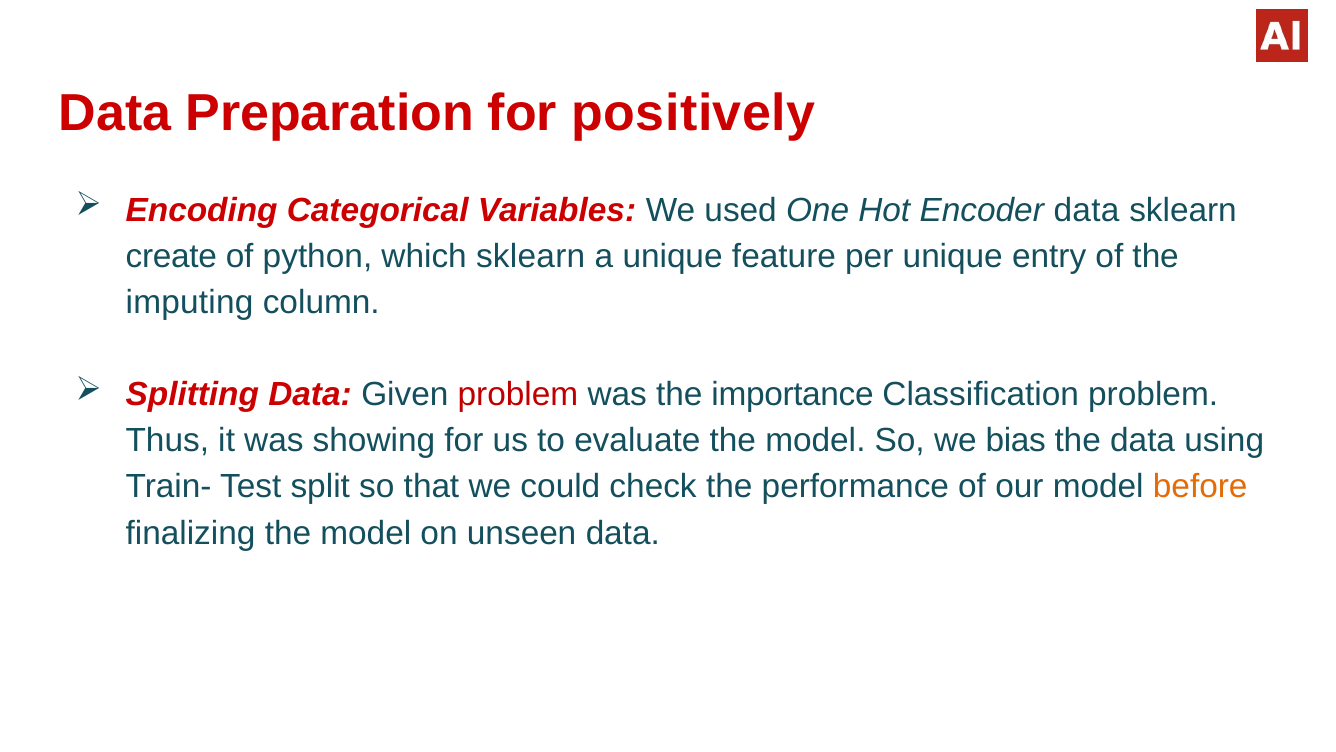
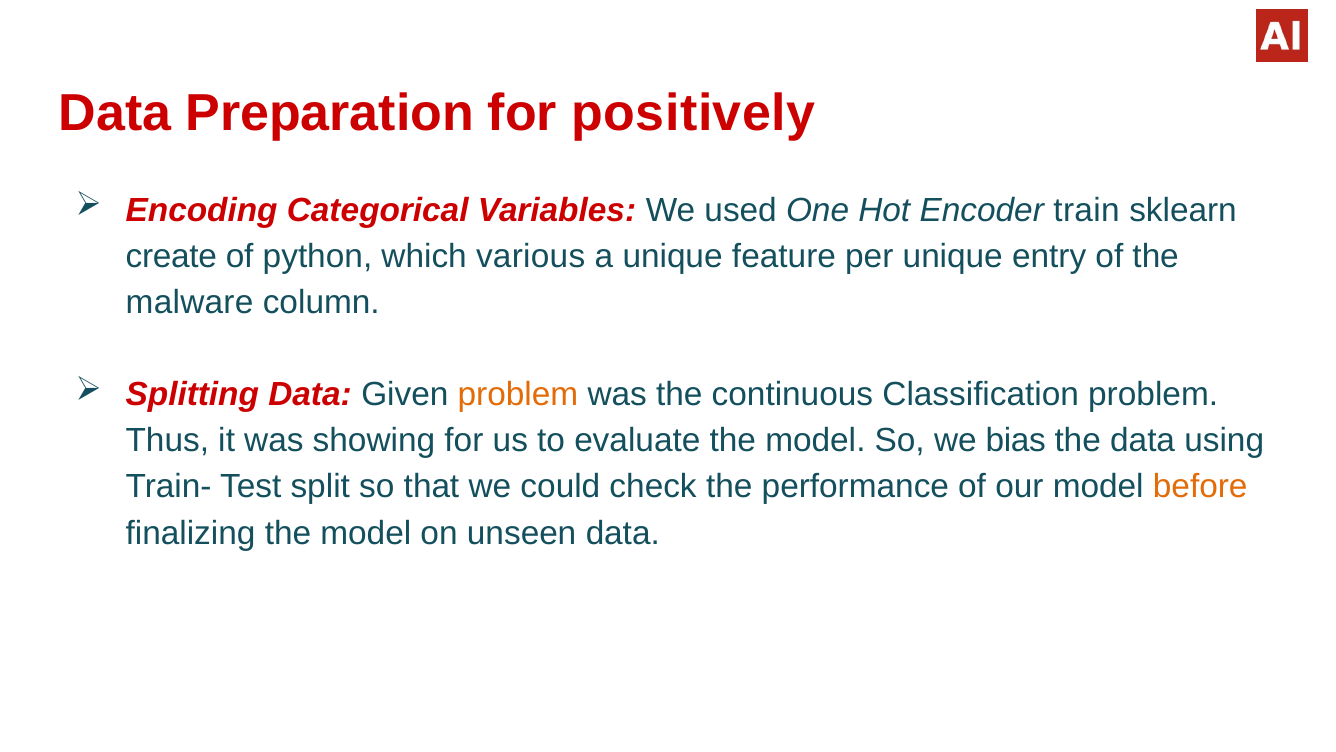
Encoder data: data -> train
which sklearn: sklearn -> various
imputing: imputing -> malware
problem at (518, 394) colour: red -> orange
importance: importance -> continuous
